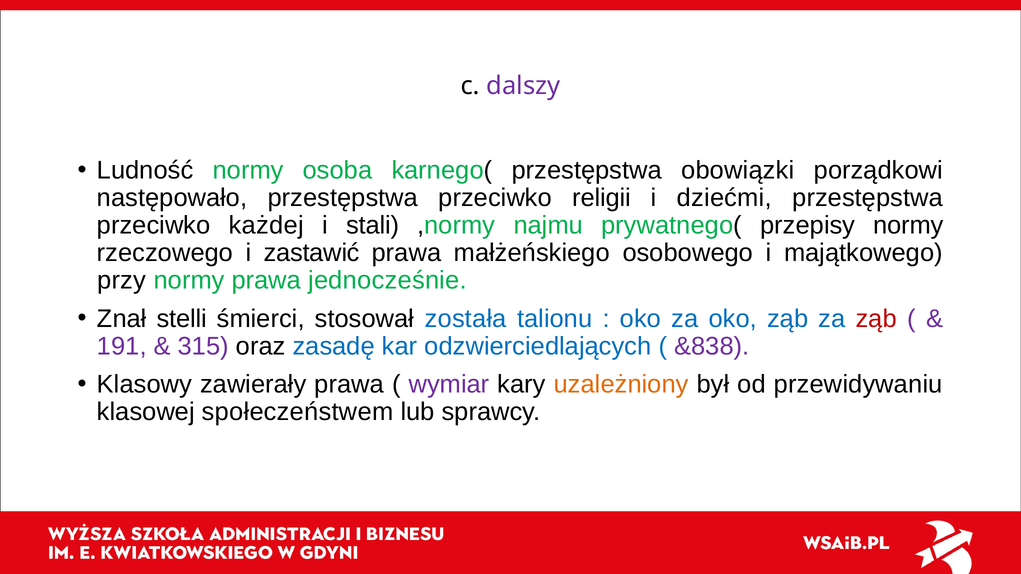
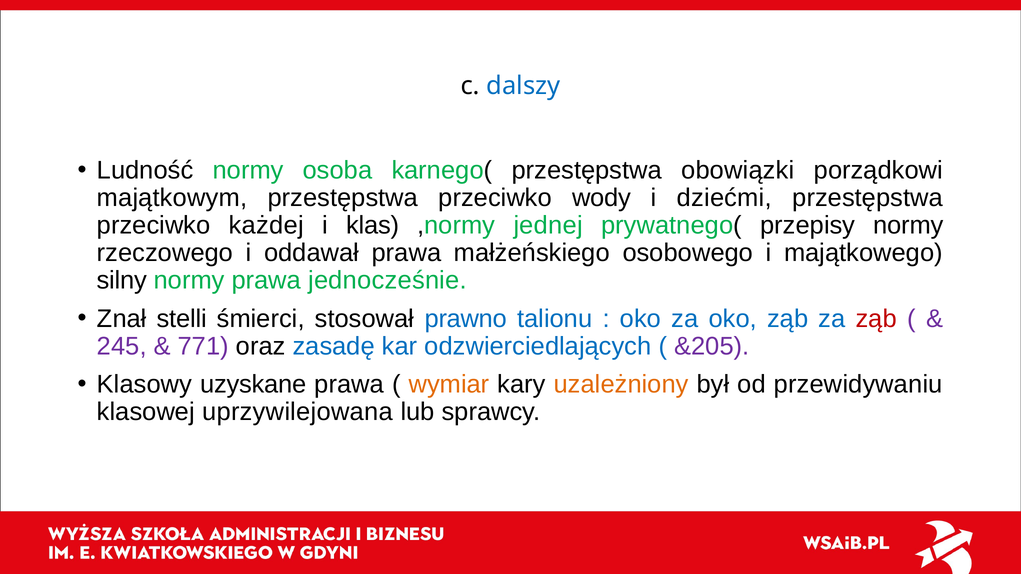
dalszy colour: purple -> blue
następowało: następowało -> majątkowym
religii: religii -> wody
stali: stali -> klas
najmu: najmu -> jednej
zastawić: zastawić -> oddawał
przy: przy -> silny
została: została -> prawno
191: 191 -> 245
315: 315 -> 771
&838: &838 -> &205
zawierały: zawierały -> uzyskane
wymiar colour: purple -> orange
społeczeństwem: społeczeństwem -> uprzywilejowana
